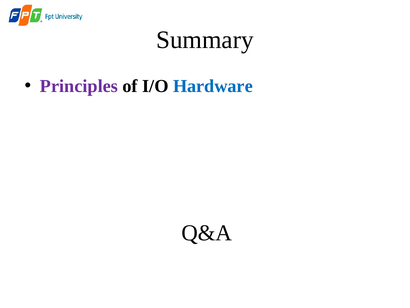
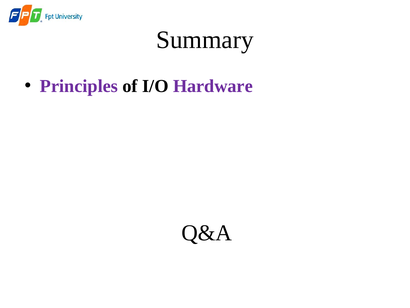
Hardware colour: blue -> purple
